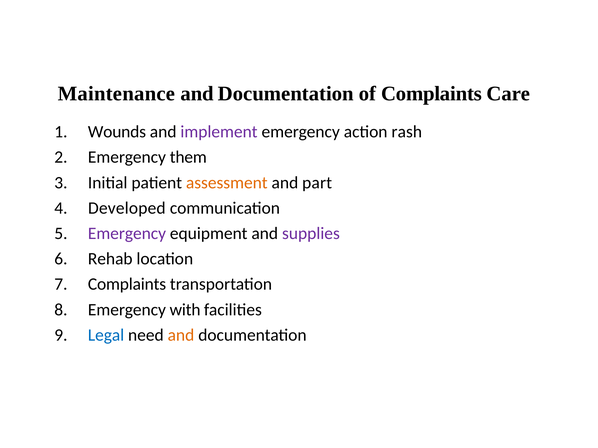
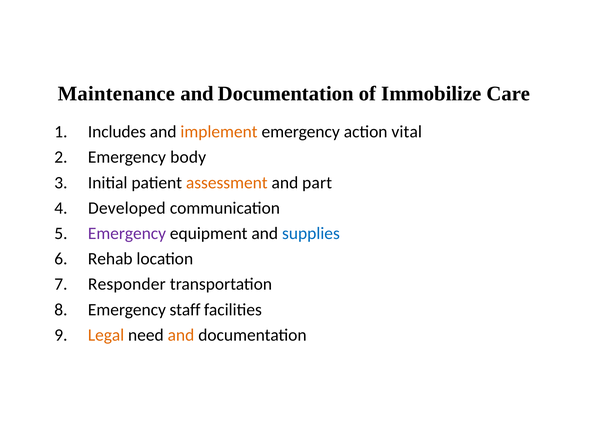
of Complaints: Complaints -> Immobilize
Wounds: Wounds -> Includes
implement colour: purple -> orange
rash: rash -> vital
them: them -> body
supplies colour: purple -> blue
Complaints at (127, 285): Complaints -> Responder
with: with -> staff
Legal colour: blue -> orange
